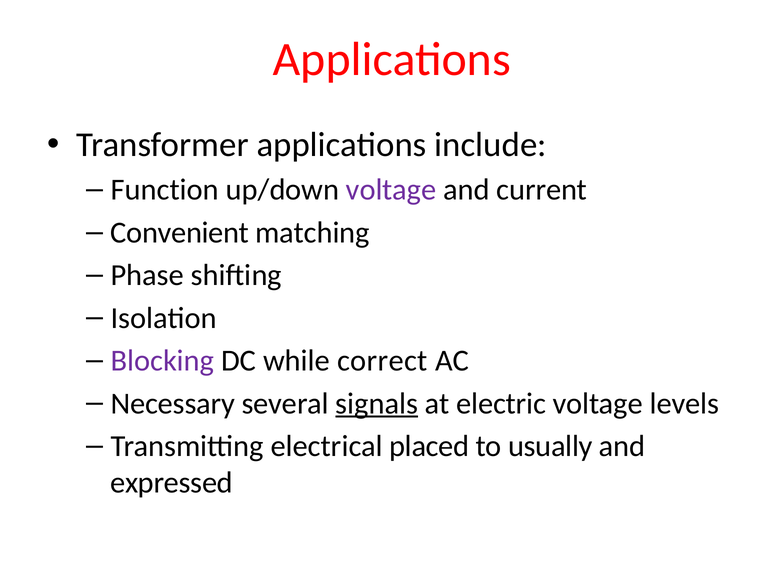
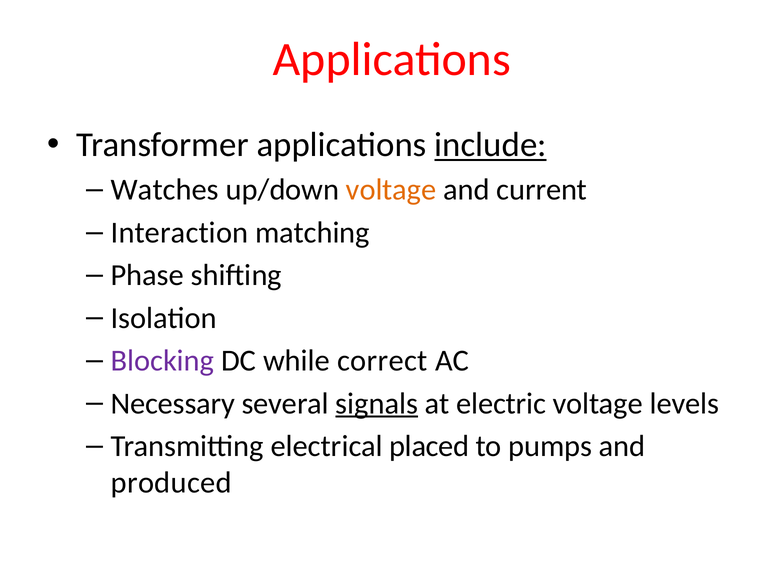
include underline: none -> present
Function: Function -> Watches
voltage at (391, 190) colour: purple -> orange
Convenient: Convenient -> Interaction
usually: usually -> pumps
expressed: expressed -> produced
